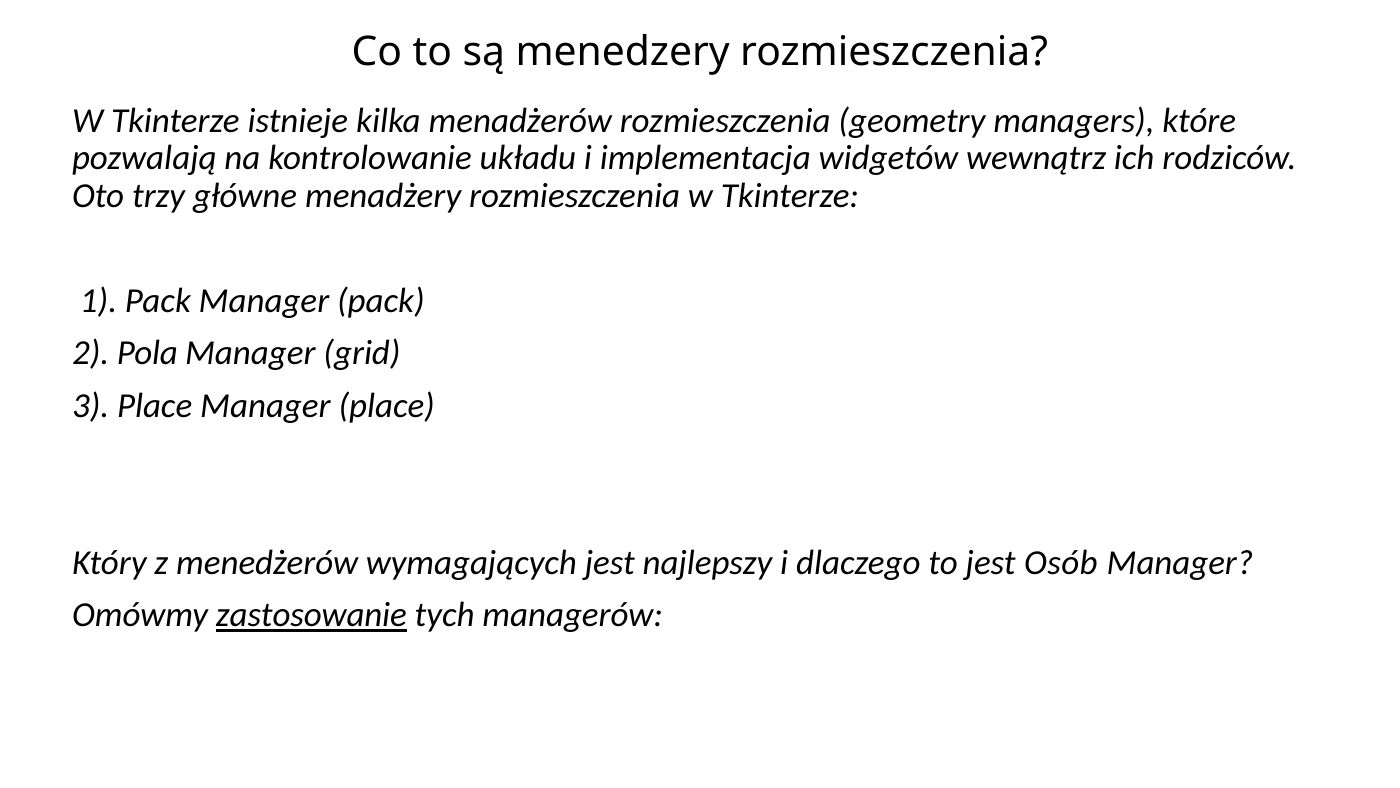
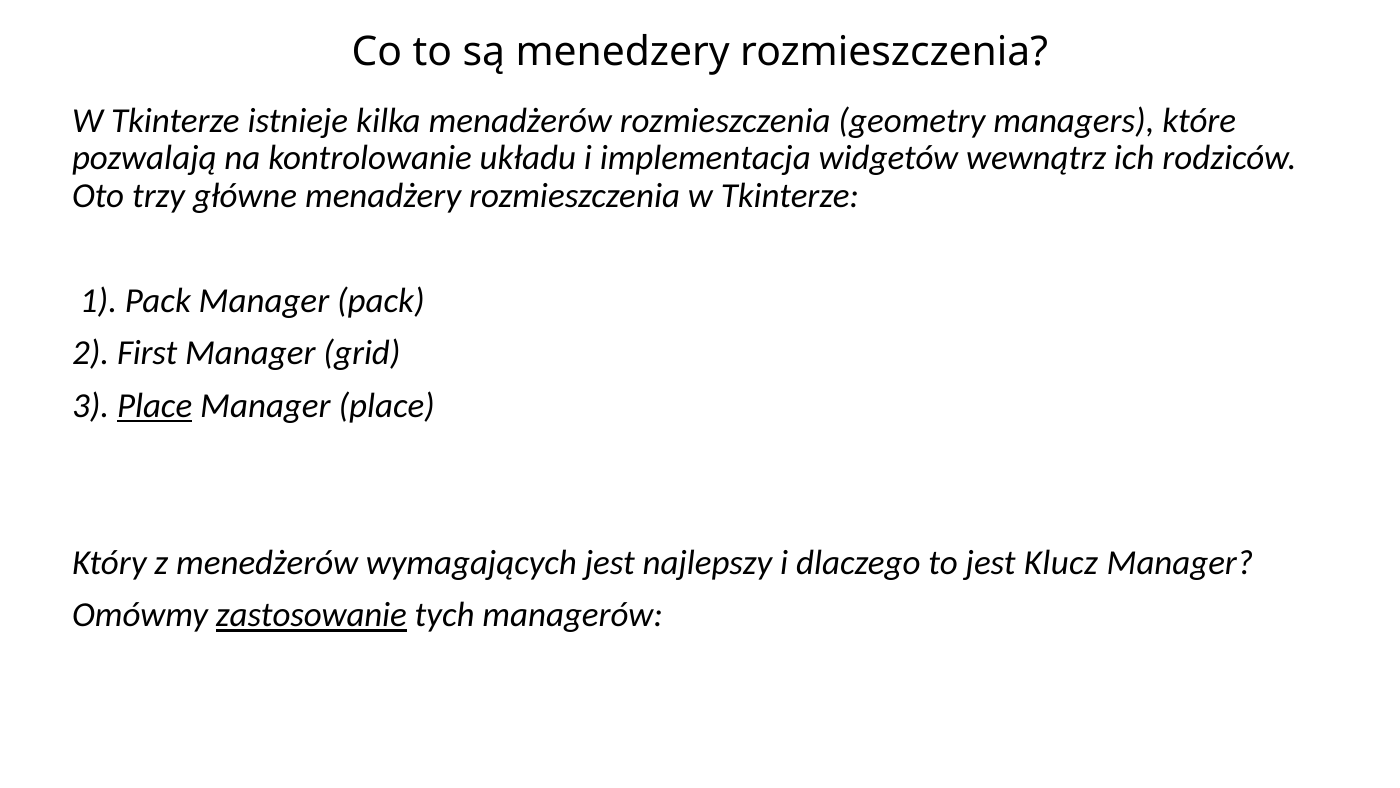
Pola: Pola -> First
Place at (155, 406) underline: none -> present
Osób: Osób -> Klucz
